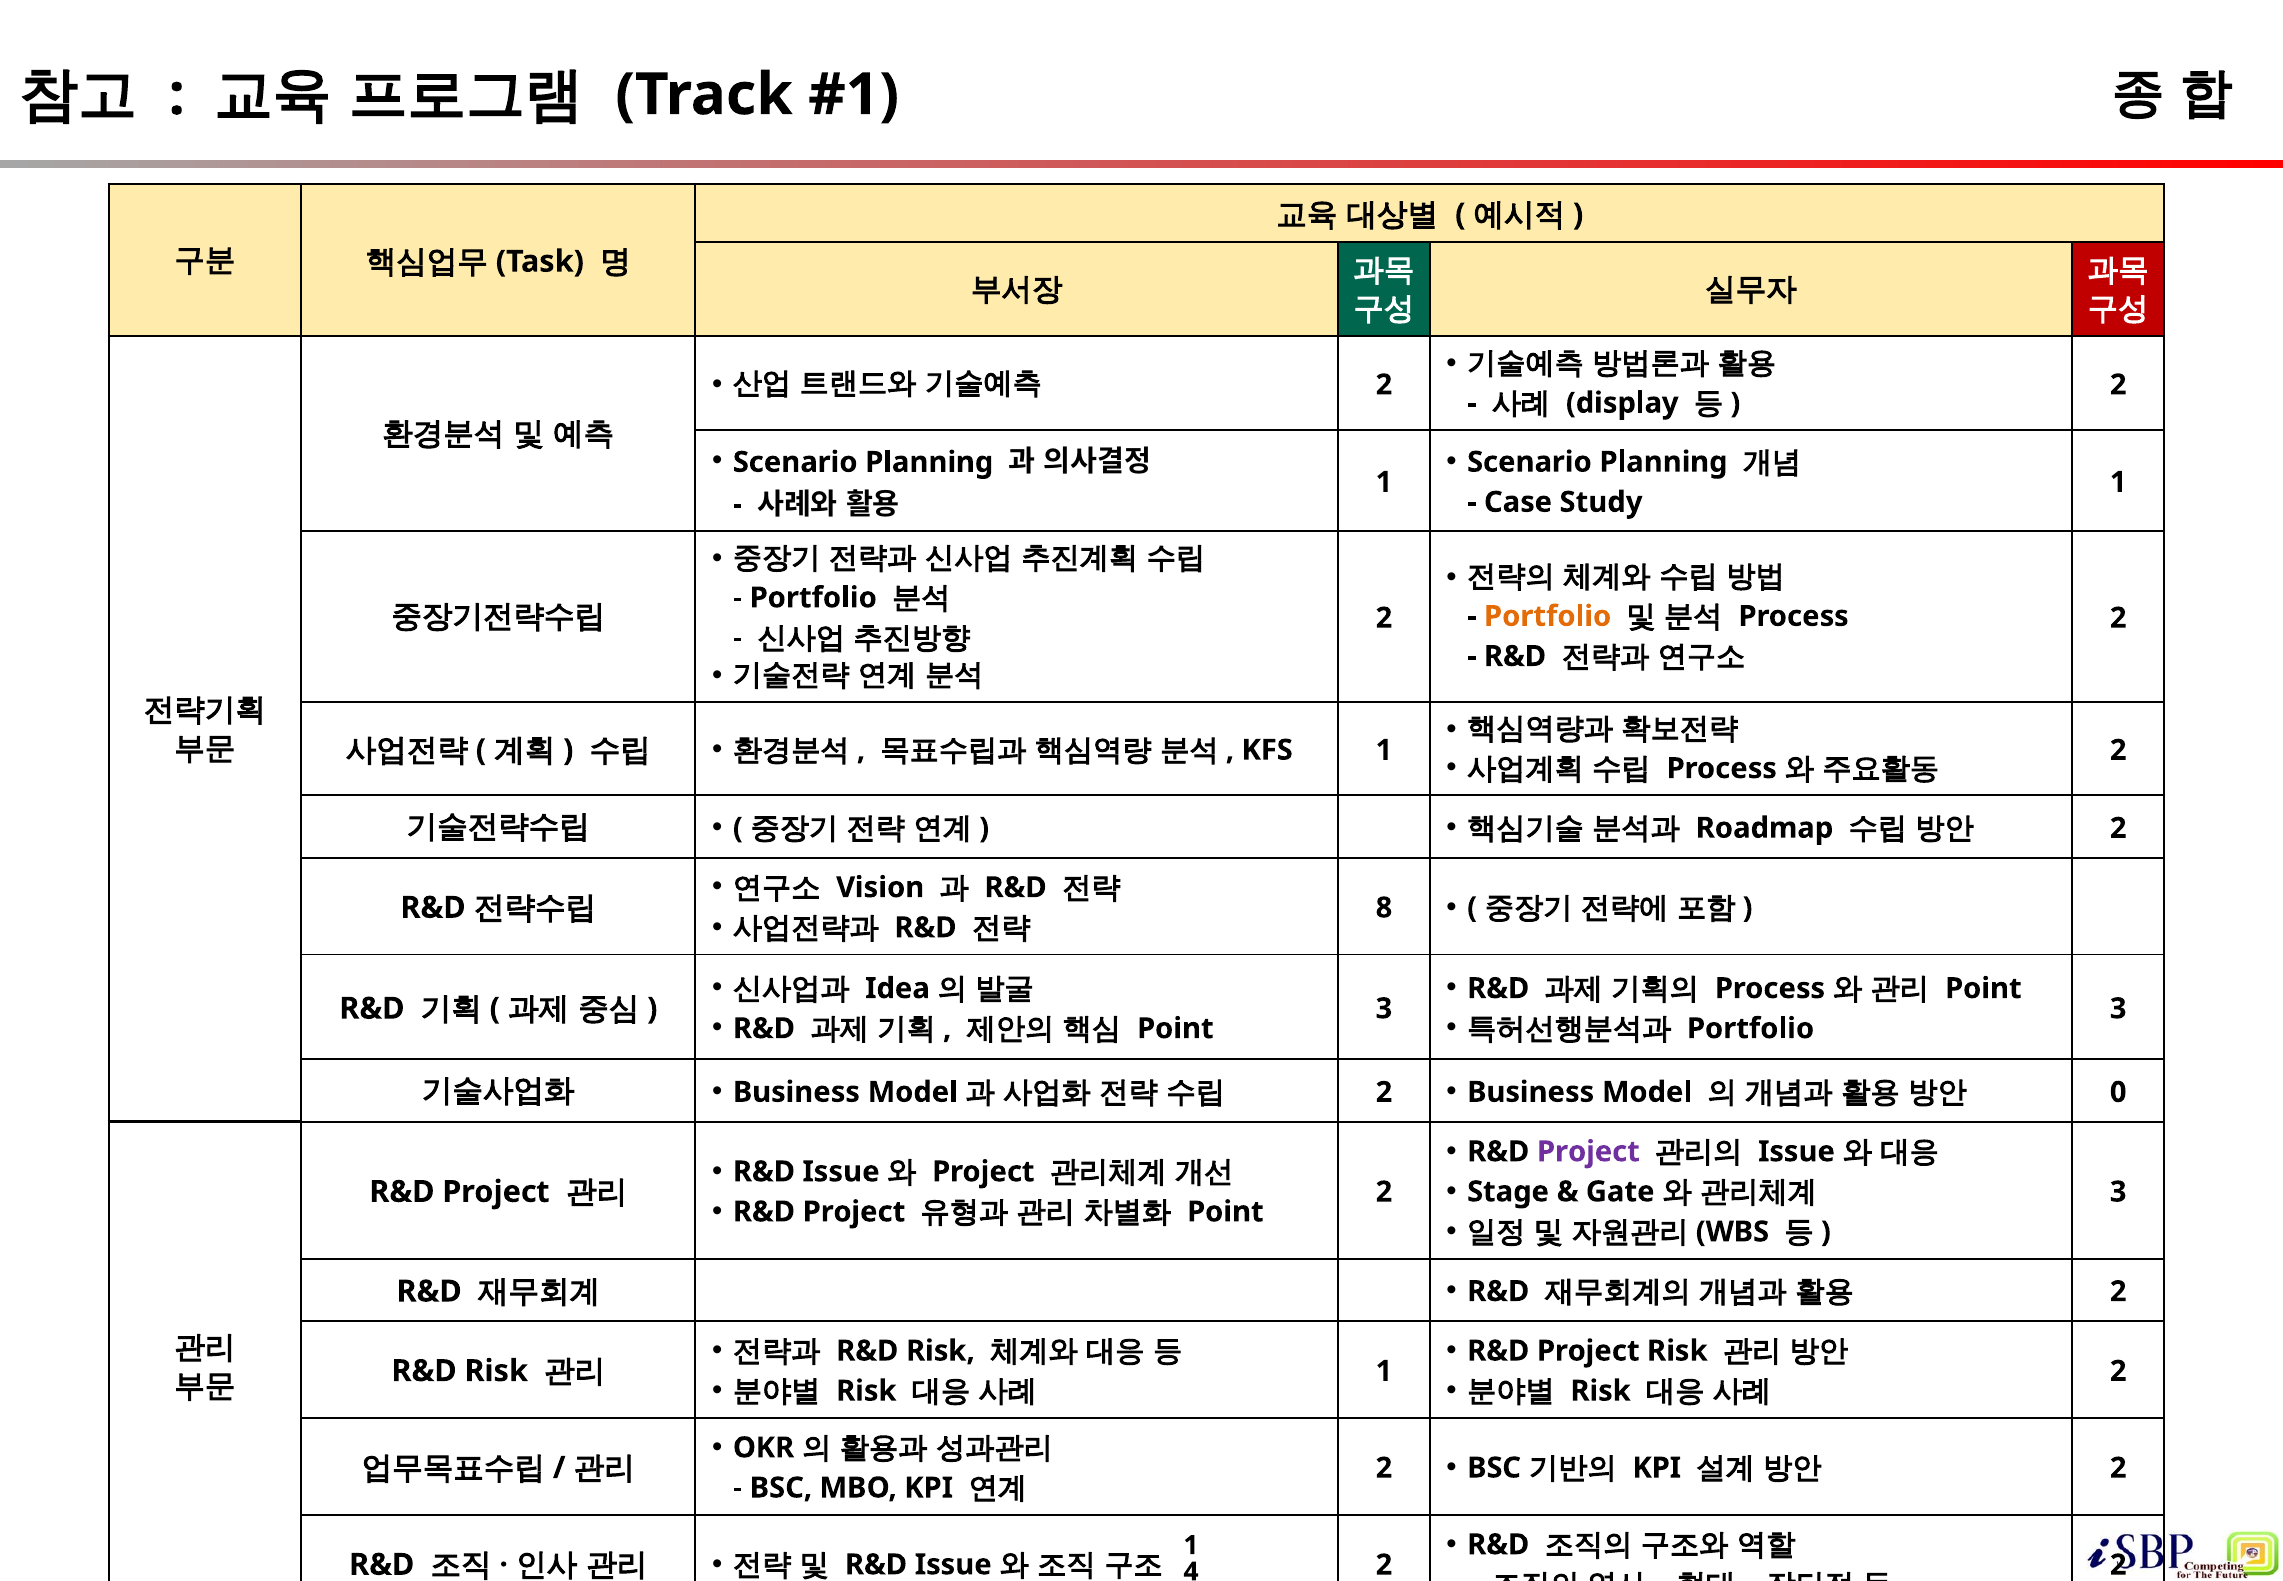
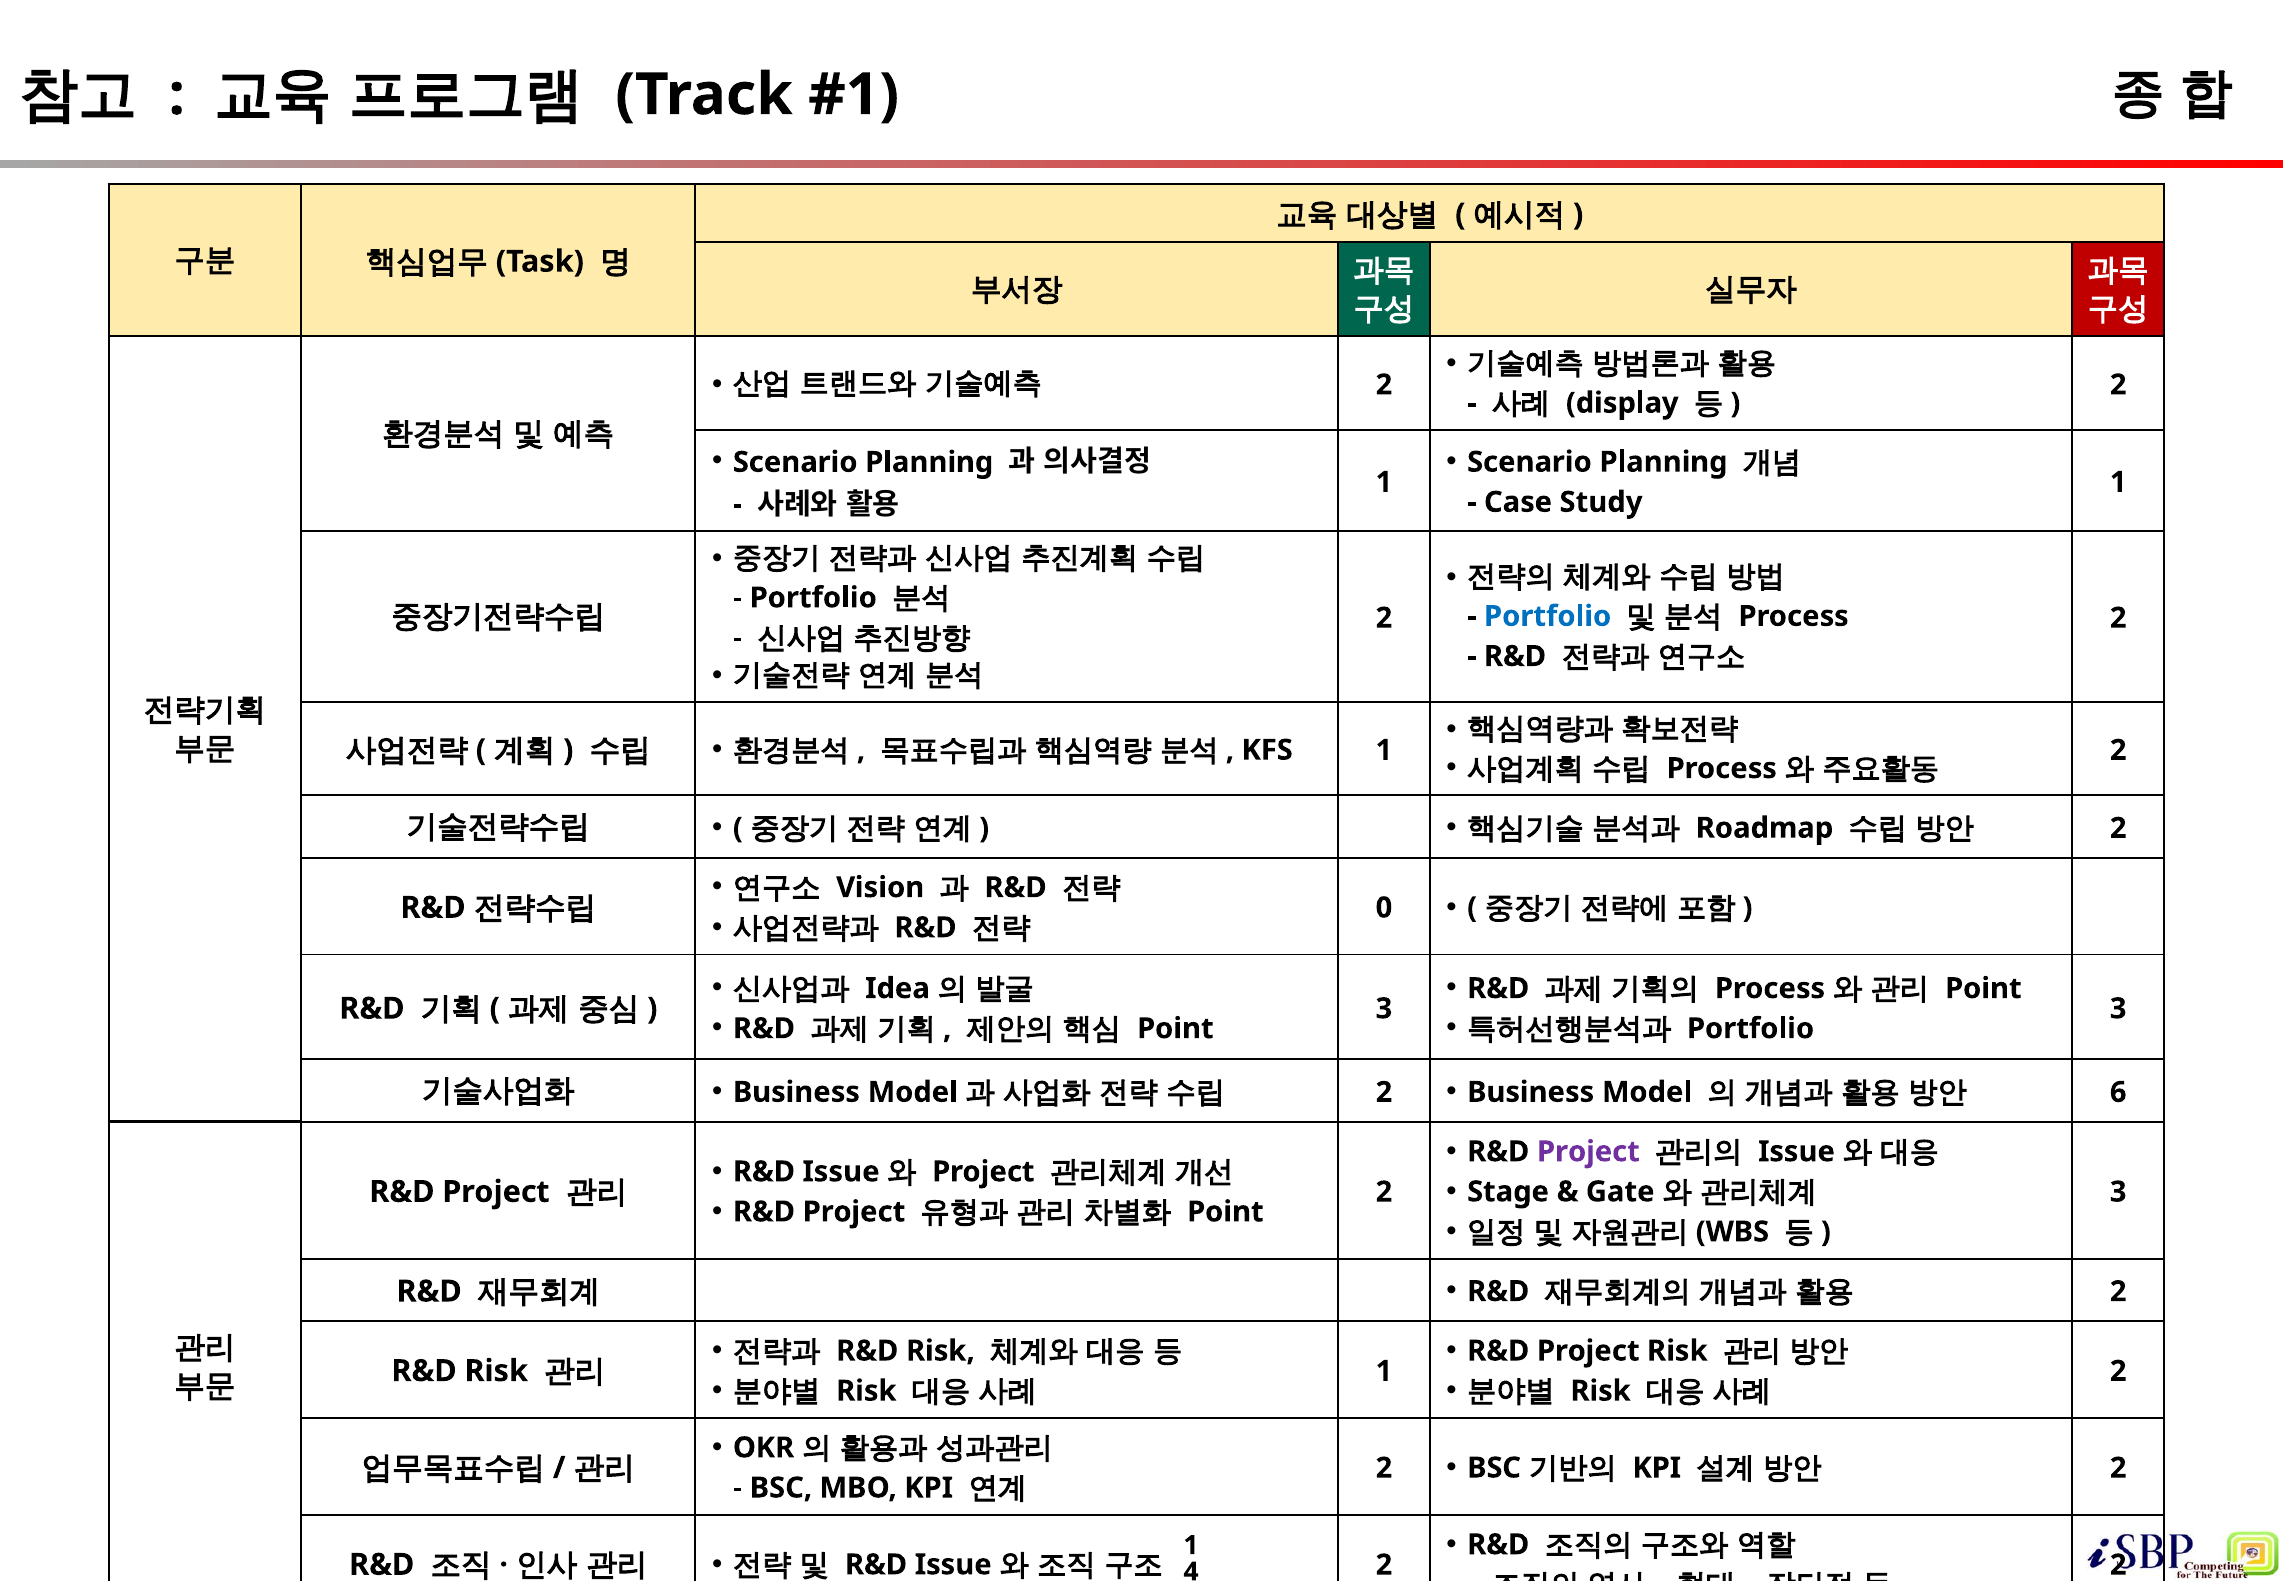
Portfolio at (1548, 616) colour: orange -> blue
8: 8 -> 0
0: 0 -> 6
